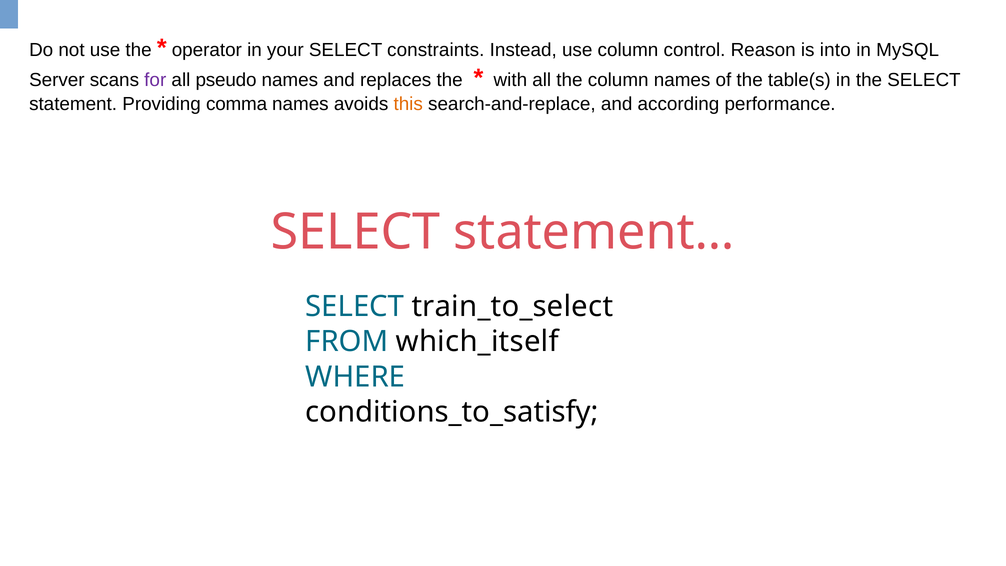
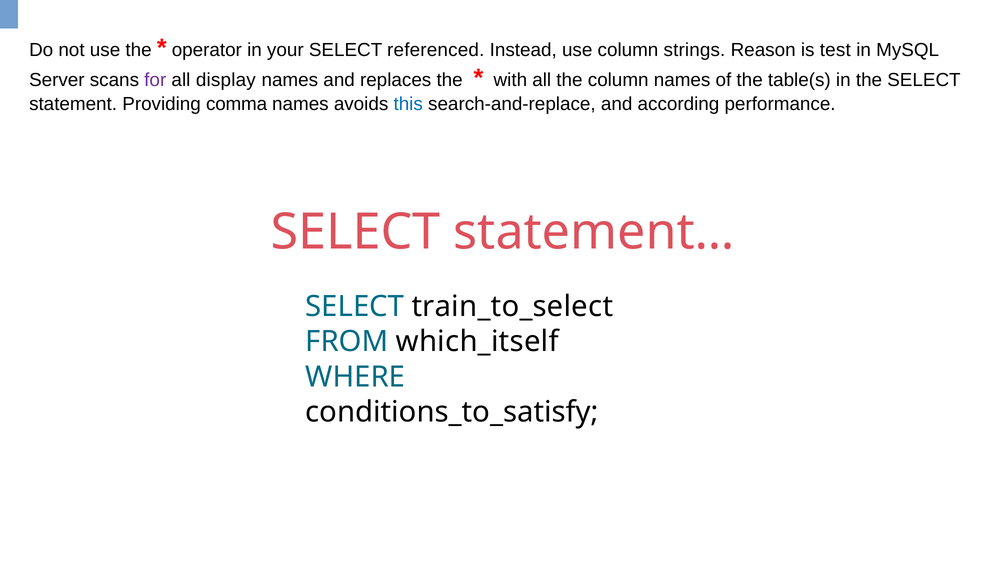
constraints: constraints -> referenced
control: control -> strings
into: into -> test
pseudo: pseudo -> display
this colour: orange -> blue
